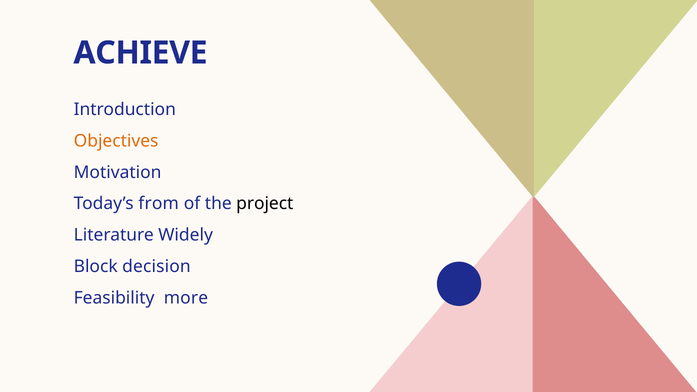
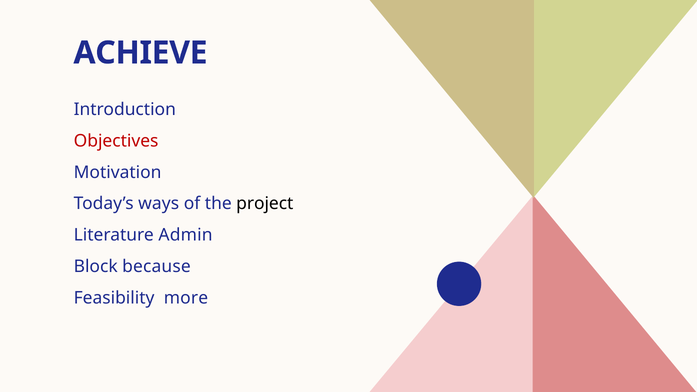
Objectives colour: orange -> red
from: from -> ways
Widely: Widely -> Admin
decision: decision -> because
